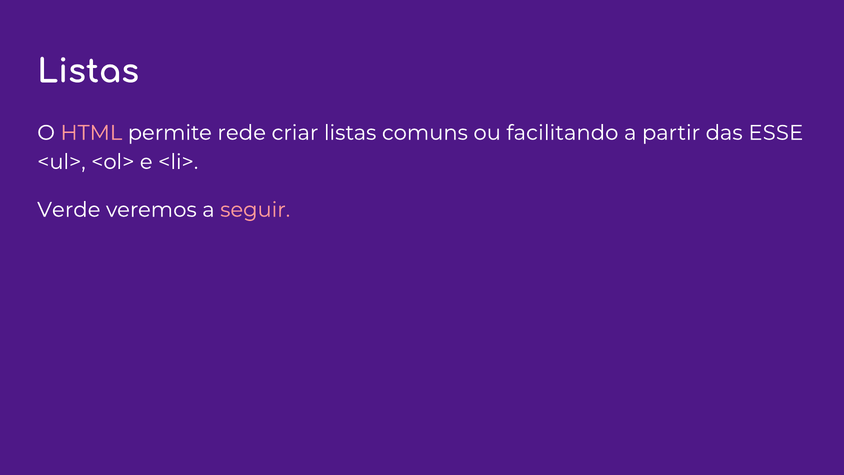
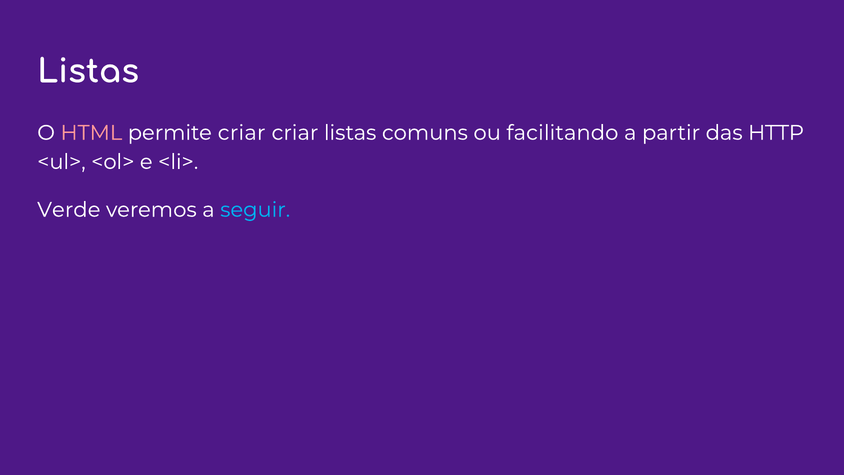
permite rede: rede -> criar
ESSE: ESSE -> HTTP
seguir colour: pink -> light blue
